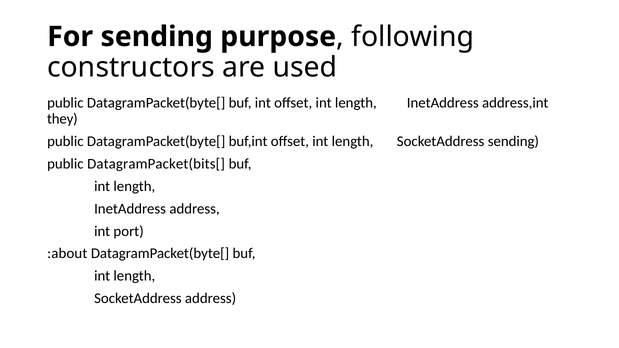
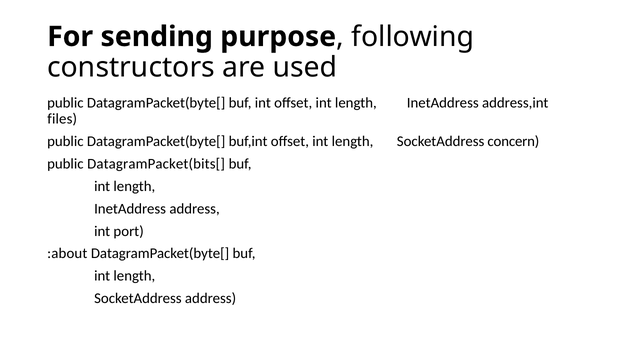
they: they -> files
SocketAddress sending: sending -> concern
